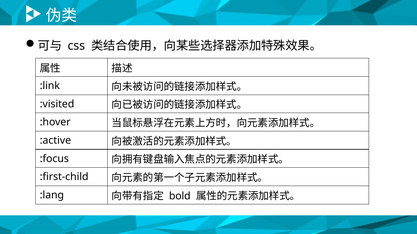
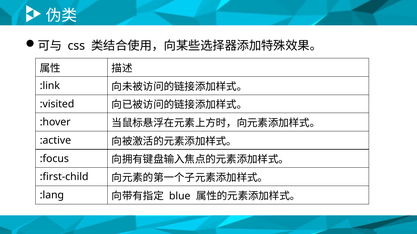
bold: bold -> blue
